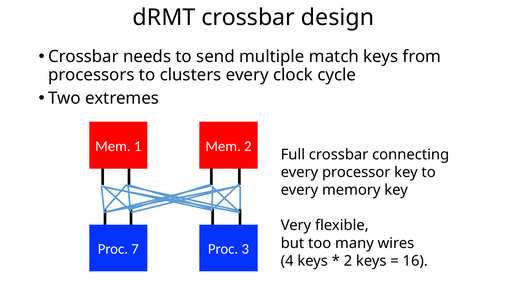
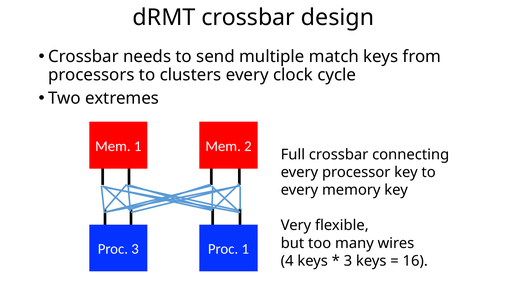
Proc 7: 7 -> 3
Proc 3: 3 -> 1
2 at (348, 261): 2 -> 3
